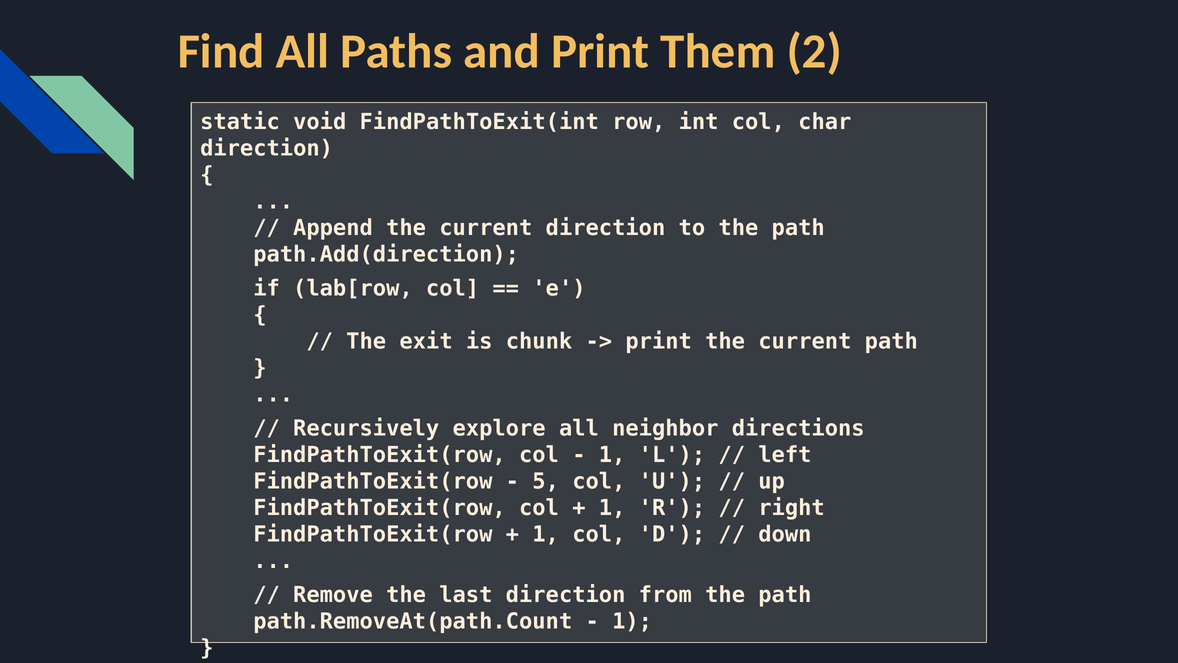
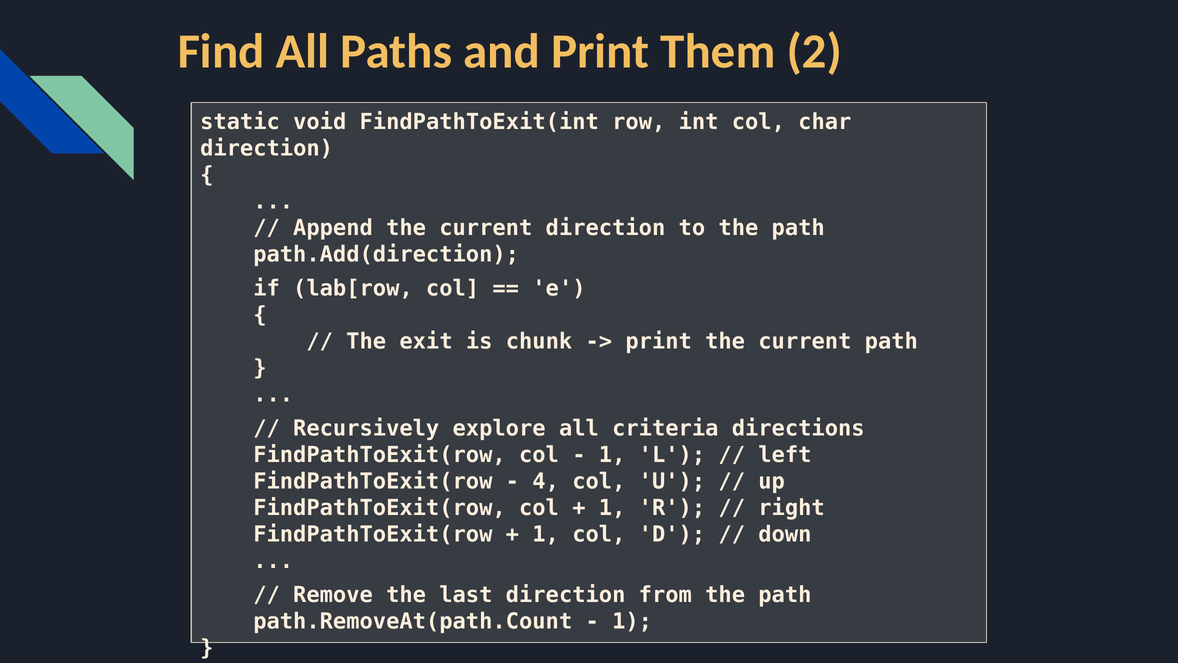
neighbor: neighbor -> criteria
5: 5 -> 4
